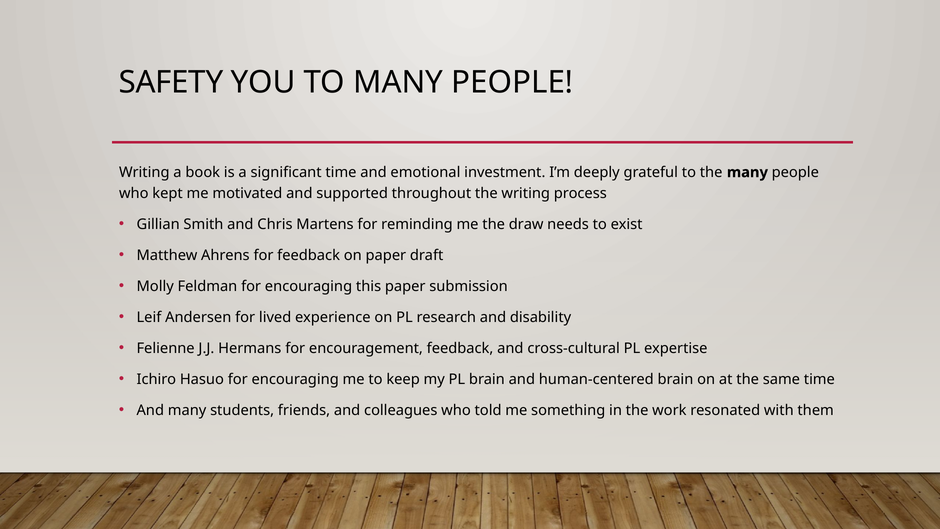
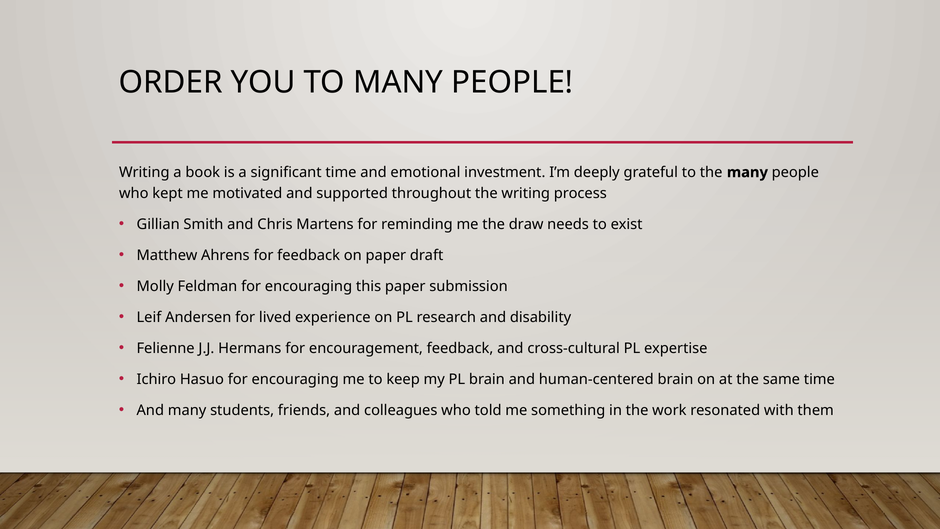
SAFETY: SAFETY -> ORDER
